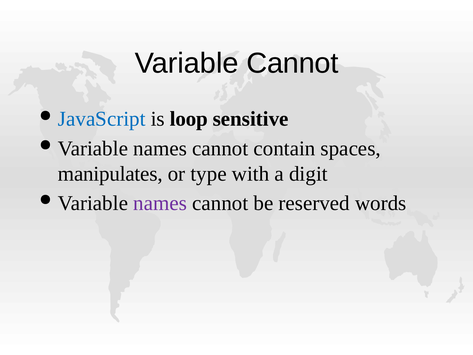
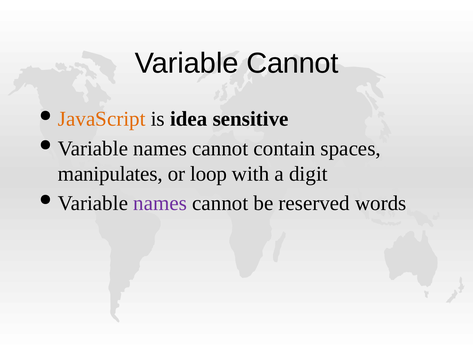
JavaScript colour: blue -> orange
loop: loop -> idea
type: type -> loop
